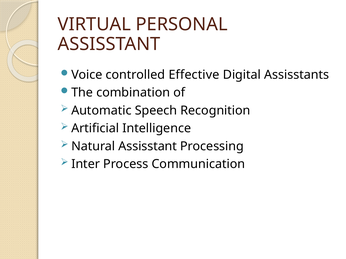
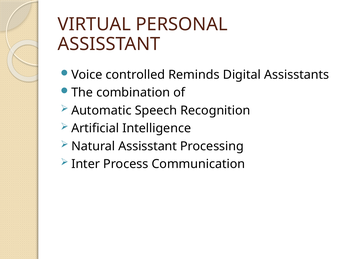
Effective: Effective -> Reminds
